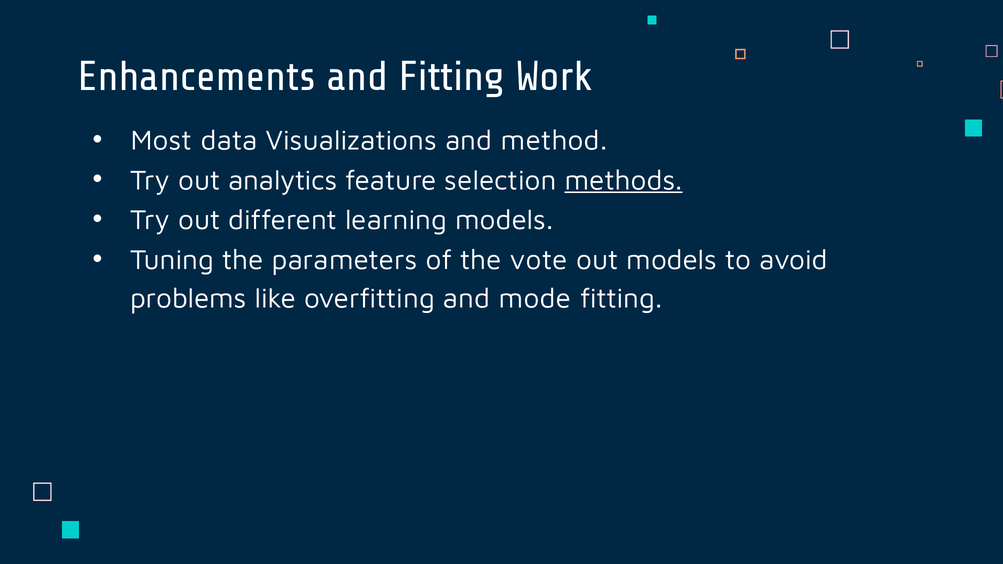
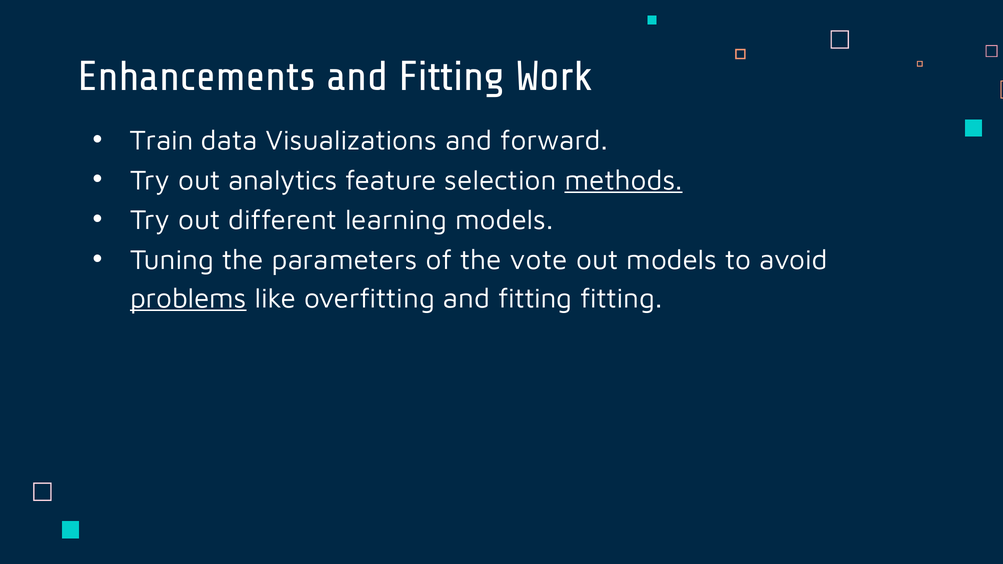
Most: Most -> Train
method: method -> forward
problems underline: none -> present
overfitting and mode: mode -> fitting
